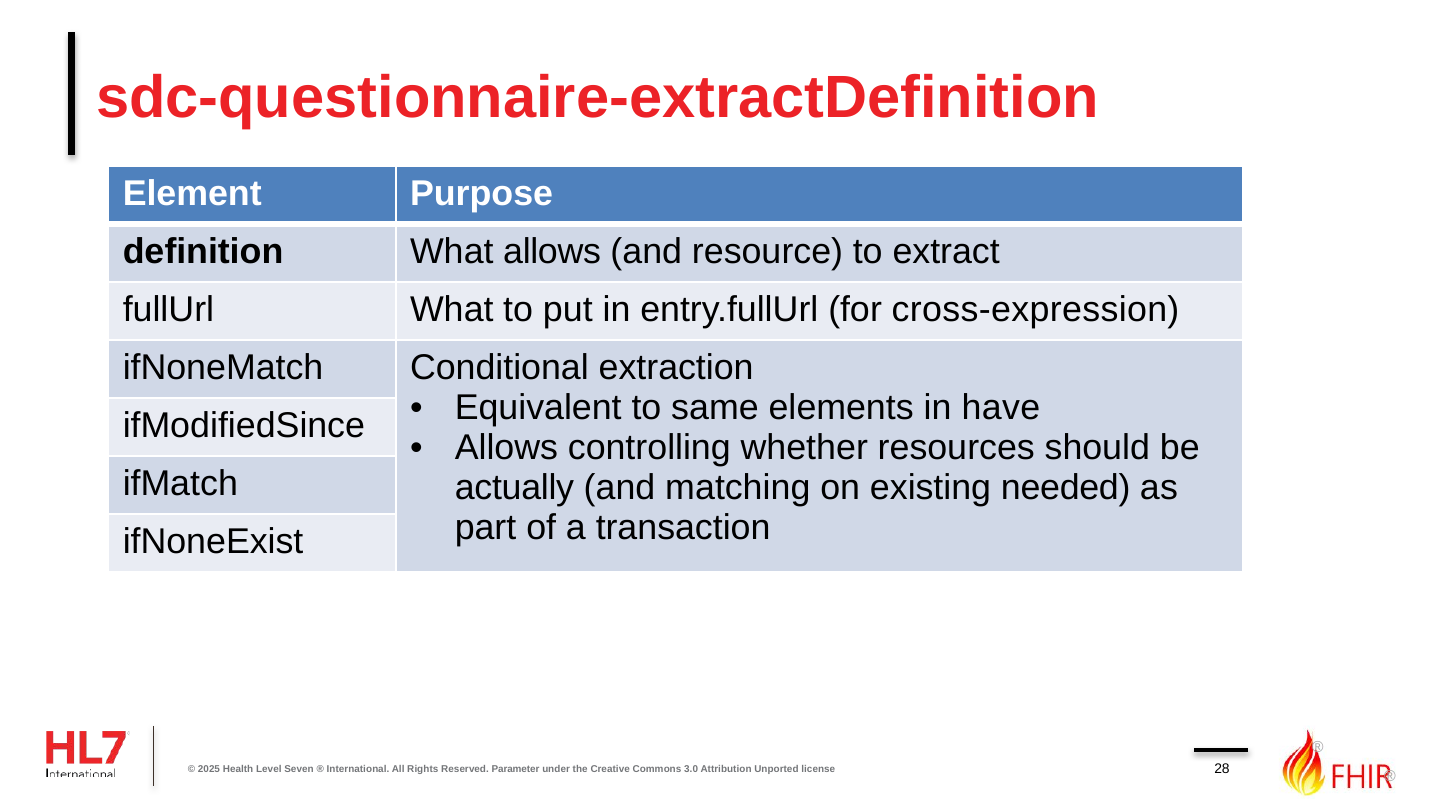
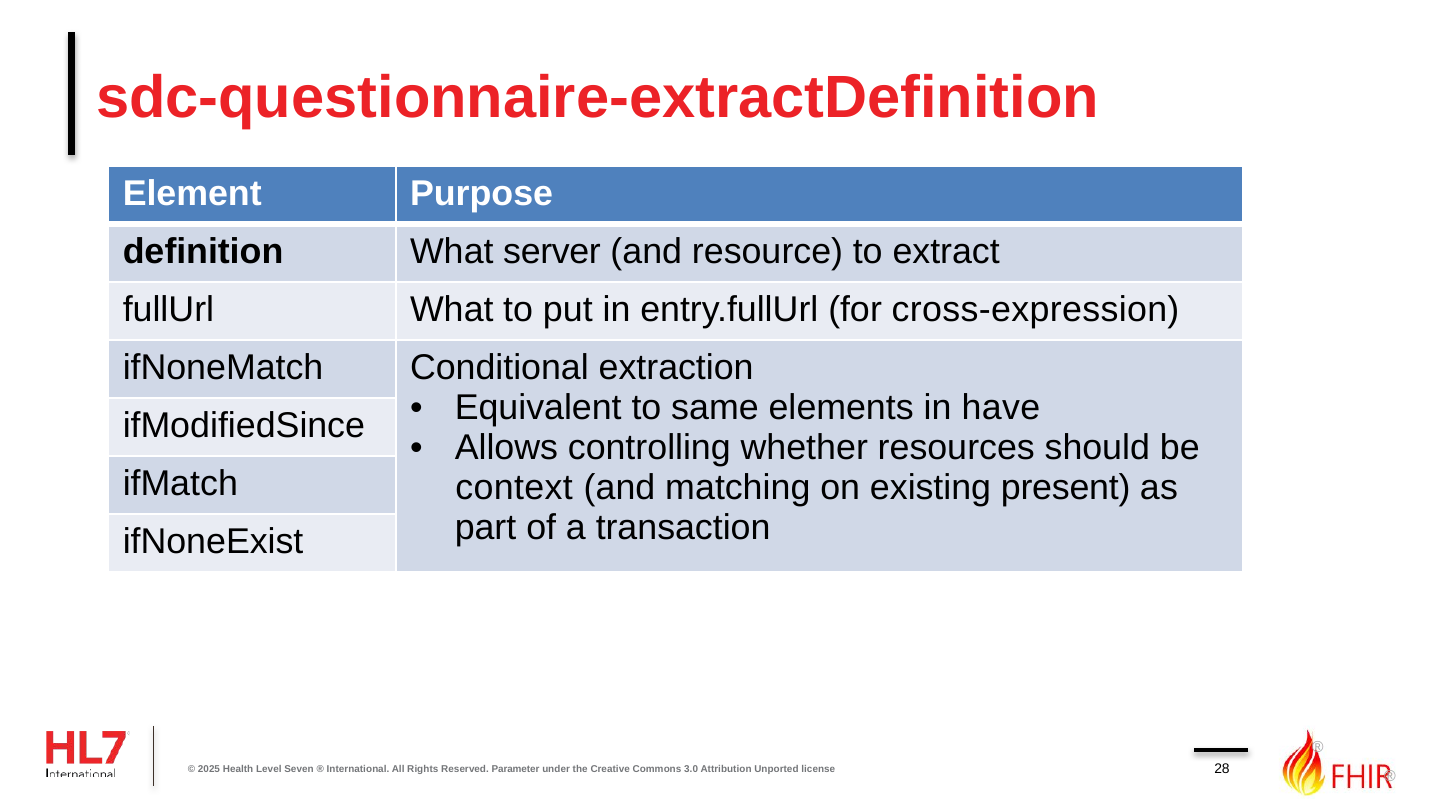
What allows: allows -> server
actually: actually -> context
needed: needed -> present
